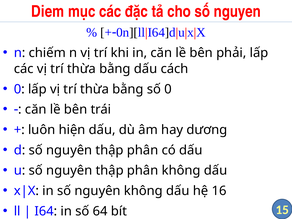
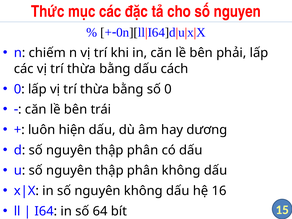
Diem: Diem -> Thức
